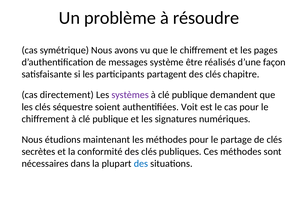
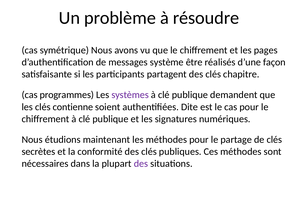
directement: directement -> programmes
séquestre: séquestre -> contienne
Voit: Voit -> Dite
des at (141, 164) colour: blue -> purple
